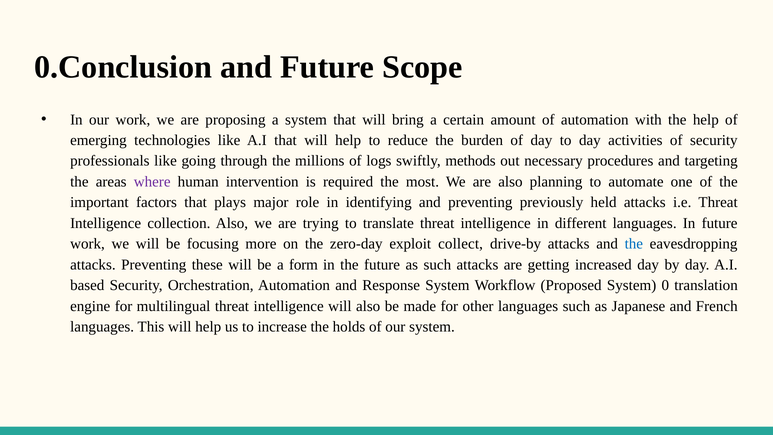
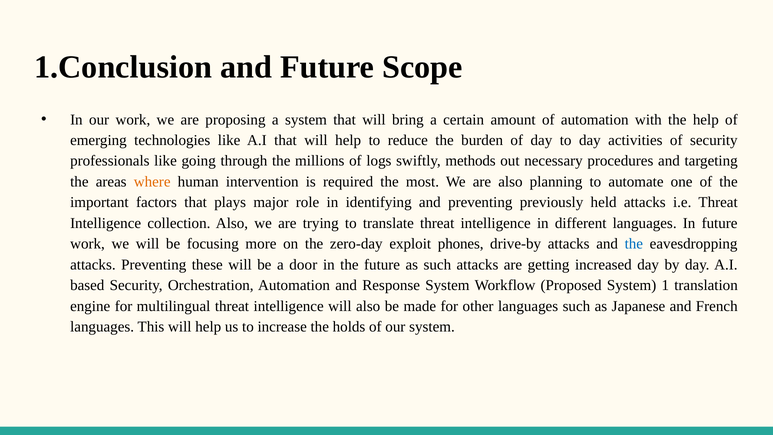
0.Conclusion: 0.Conclusion -> 1.Conclusion
where colour: purple -> orange
collect: collect -> phones
form: form -> door
0: 0 -> 1
